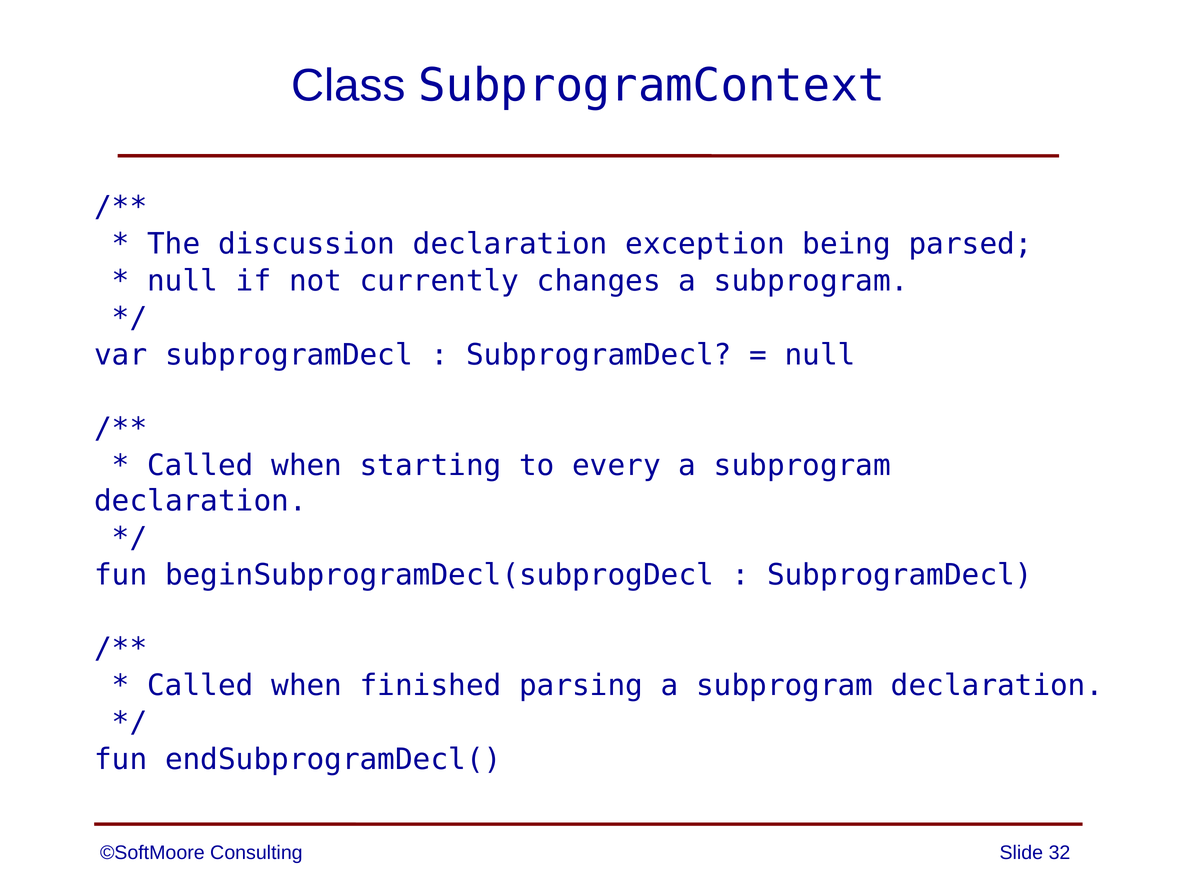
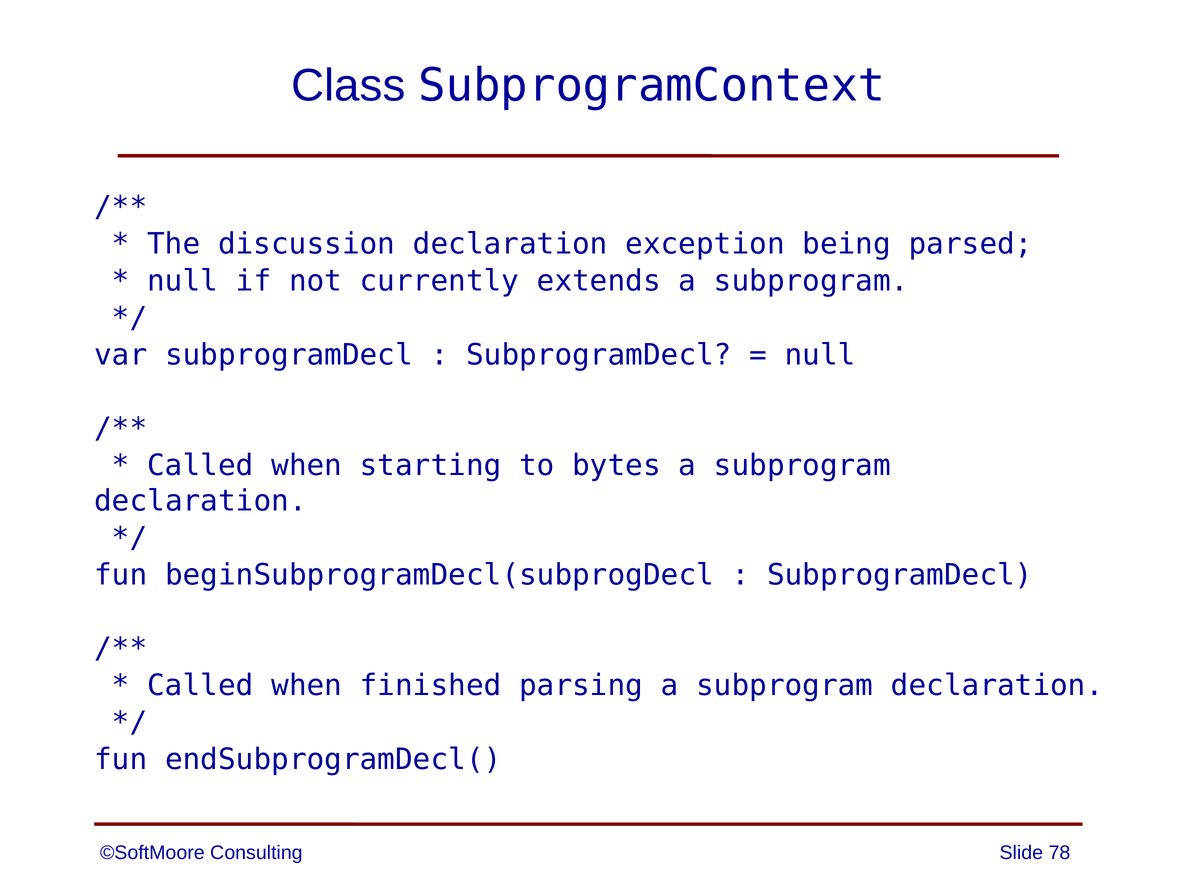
changes: changes -> extends
every: every -> bytes
32: 32 -> 78
